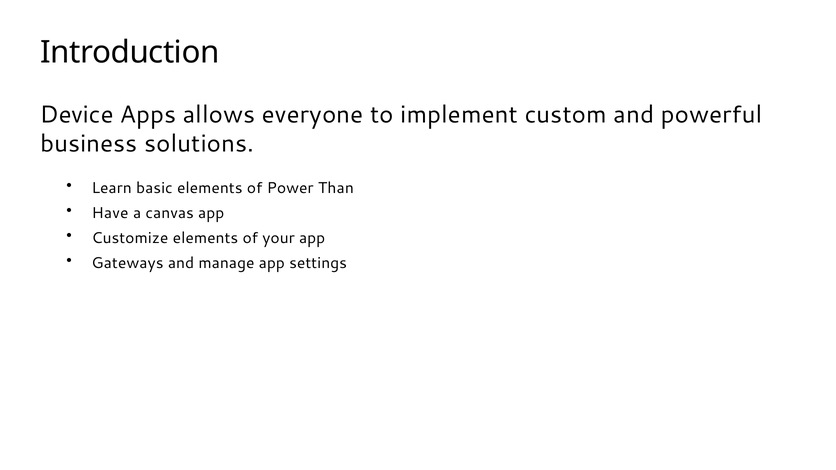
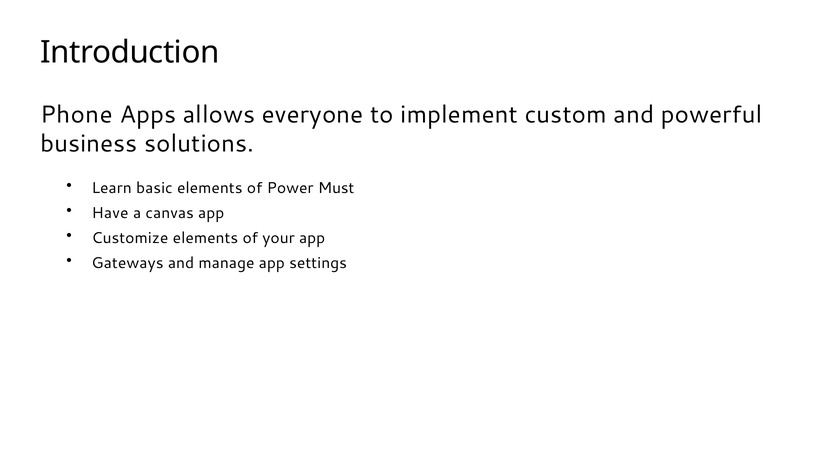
Device: Device -> Phone
Than: Than -> Must
